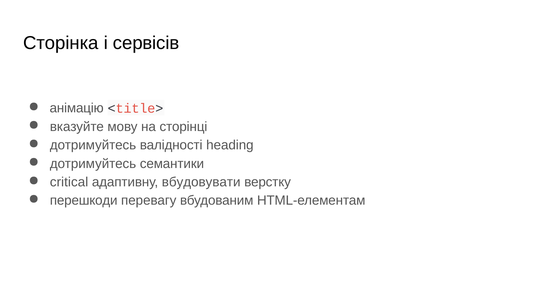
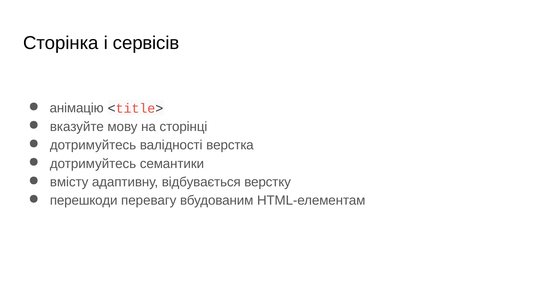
heading: heading -> верстка
critical: critical -> вмісту
вбудовувати: вбудовувати -> відбувається
